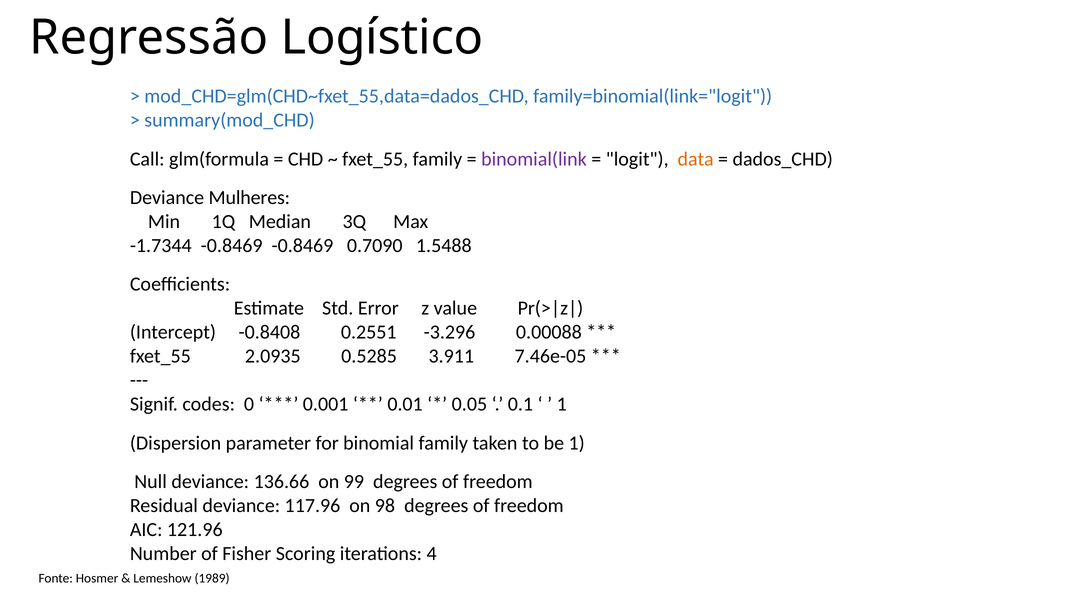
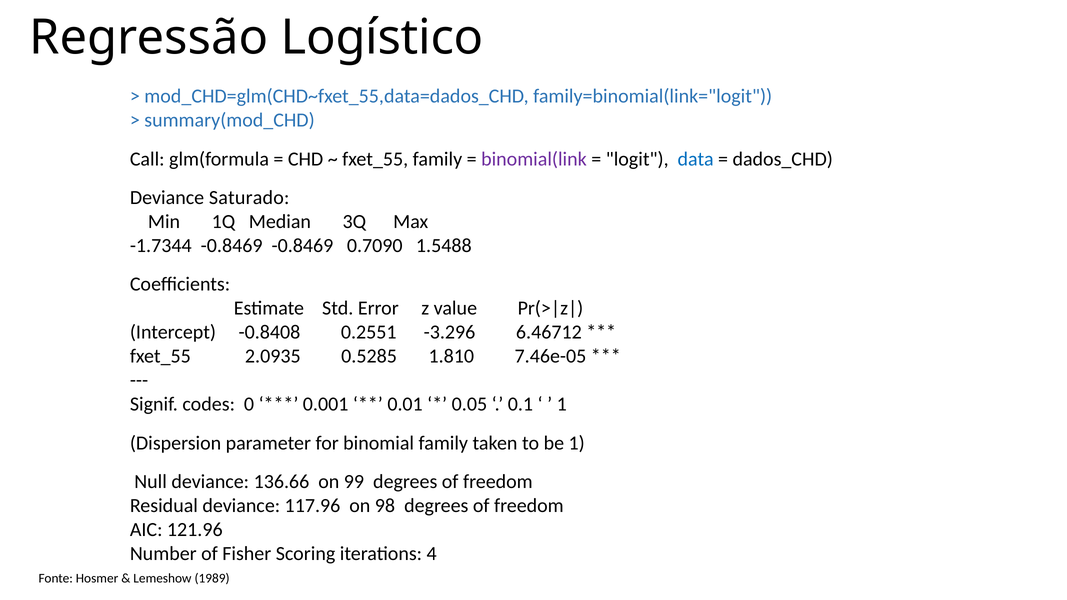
data colour: orange -> blue
Mulheres: Mulheres -> Saturado
0.00088: 0.00088 -> 6.46712
3.911: 3.911 -> 1.810
